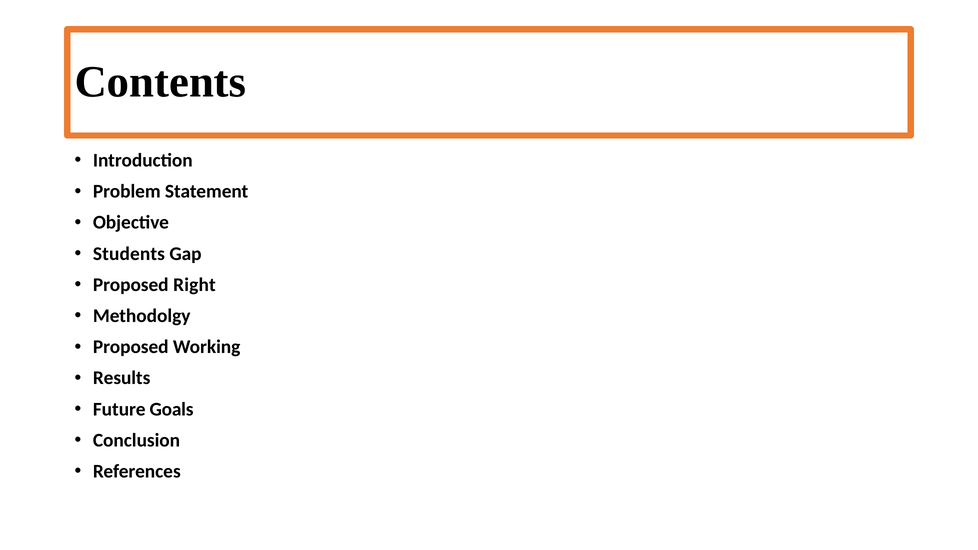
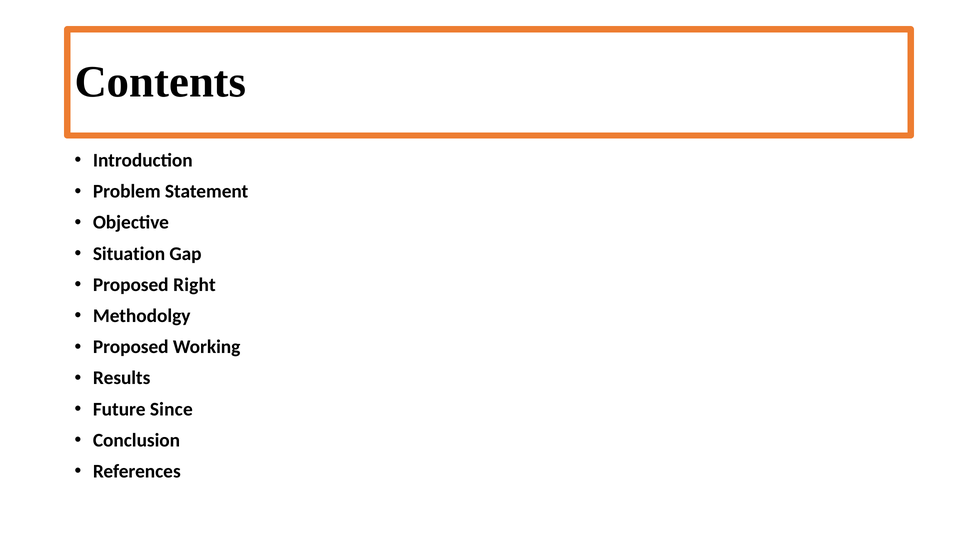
Students: Students -> Situation
Goals: Goals -> Since
